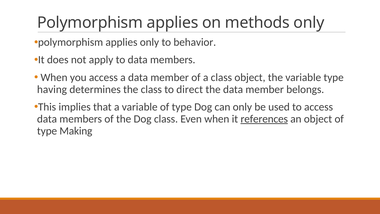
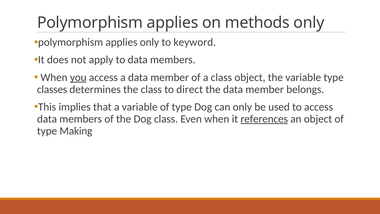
behavior: behavior -> keyword
you underline: none -> present
having: having -> classes
